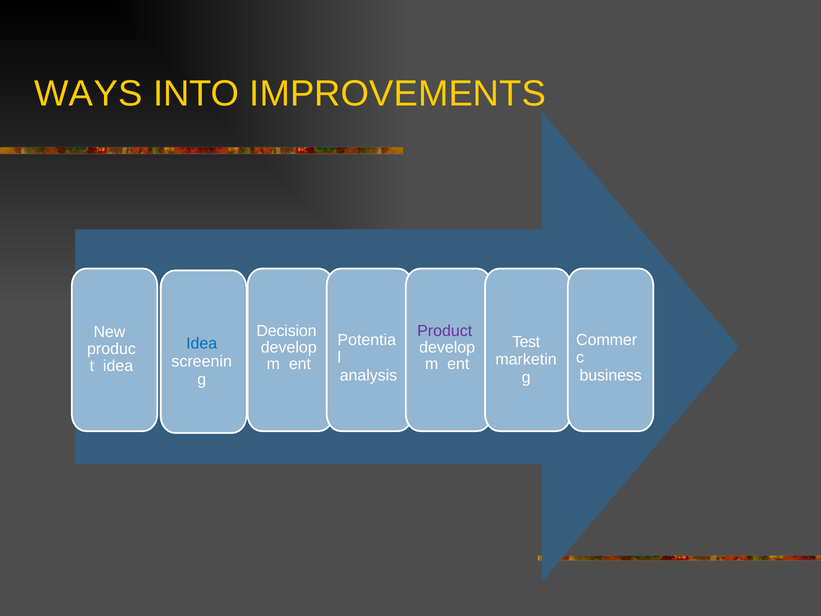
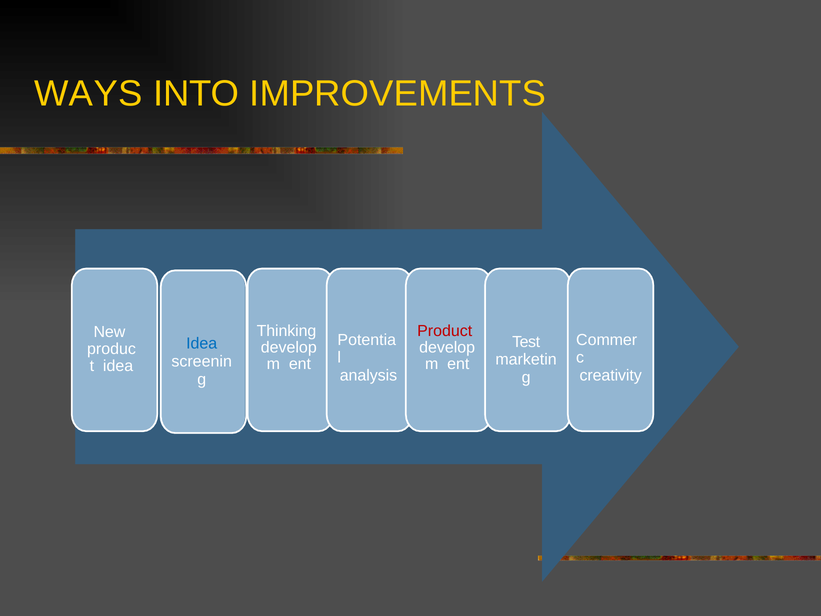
Decision: Decision -> Thinking
Product colour: purple -> red
business: business -> creativity
